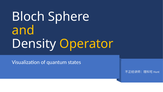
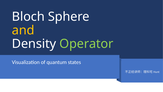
Operator colour: yellow -> light green
